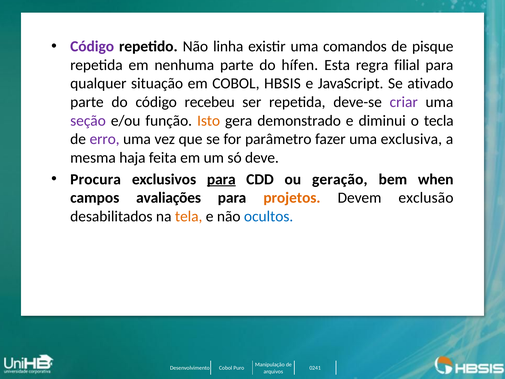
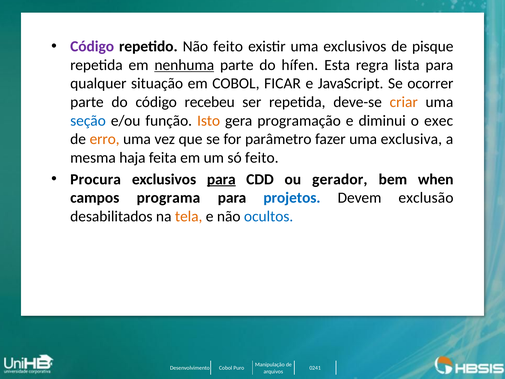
Não linha: linha -> feito
uma comandos: comandos -> exclusivos
nenhuma underline: none -> present
filial: filial -> lista
HBSIS: HBSIS -> FICAR
ativado: ativado -> ocorrer
criar colour: purple -> orange
seção colour: purple -> blue
demonstrado: demonstrado -> programação
tecla: tecla -> exec
erro colour: purple -> orange
só deve: deve -> feito
geração: geração -> gerador
avaliações: avaliações -> programa
projetos colour: orange -> blue
